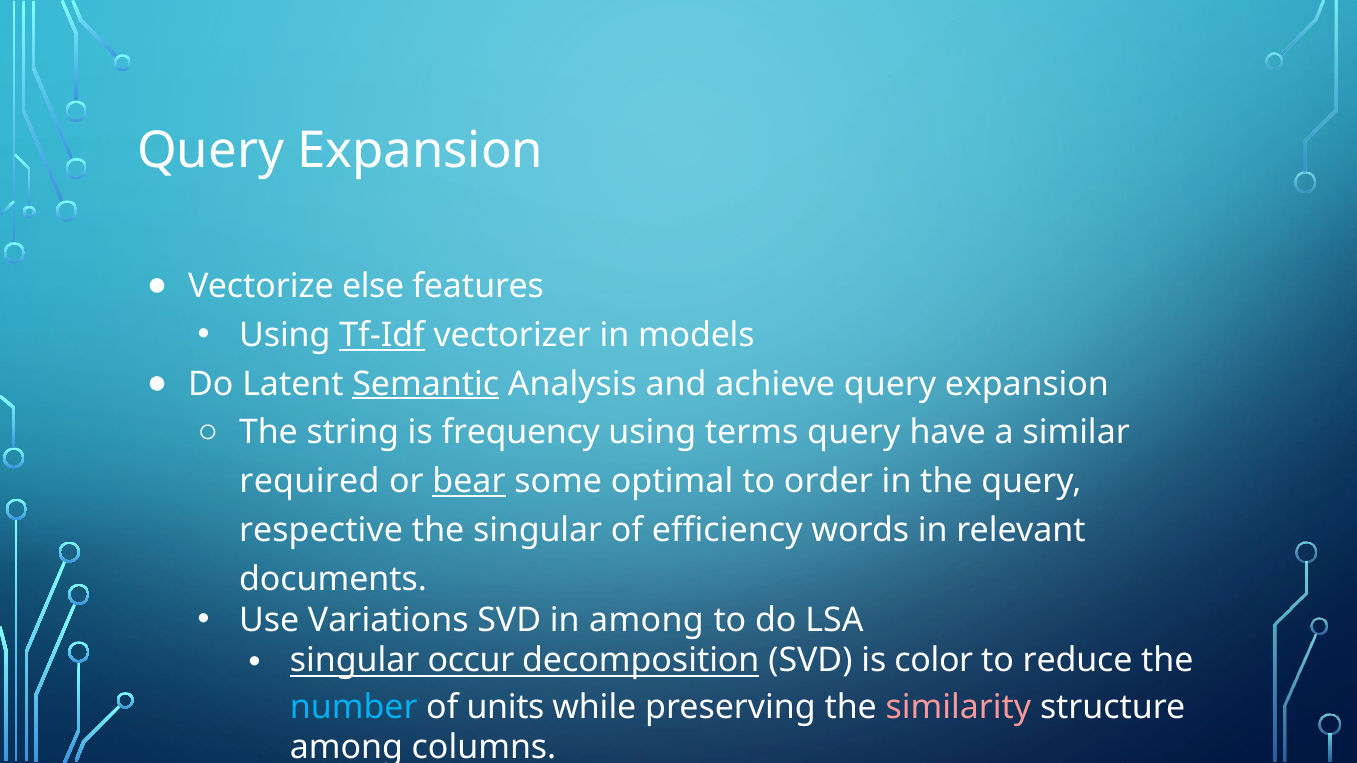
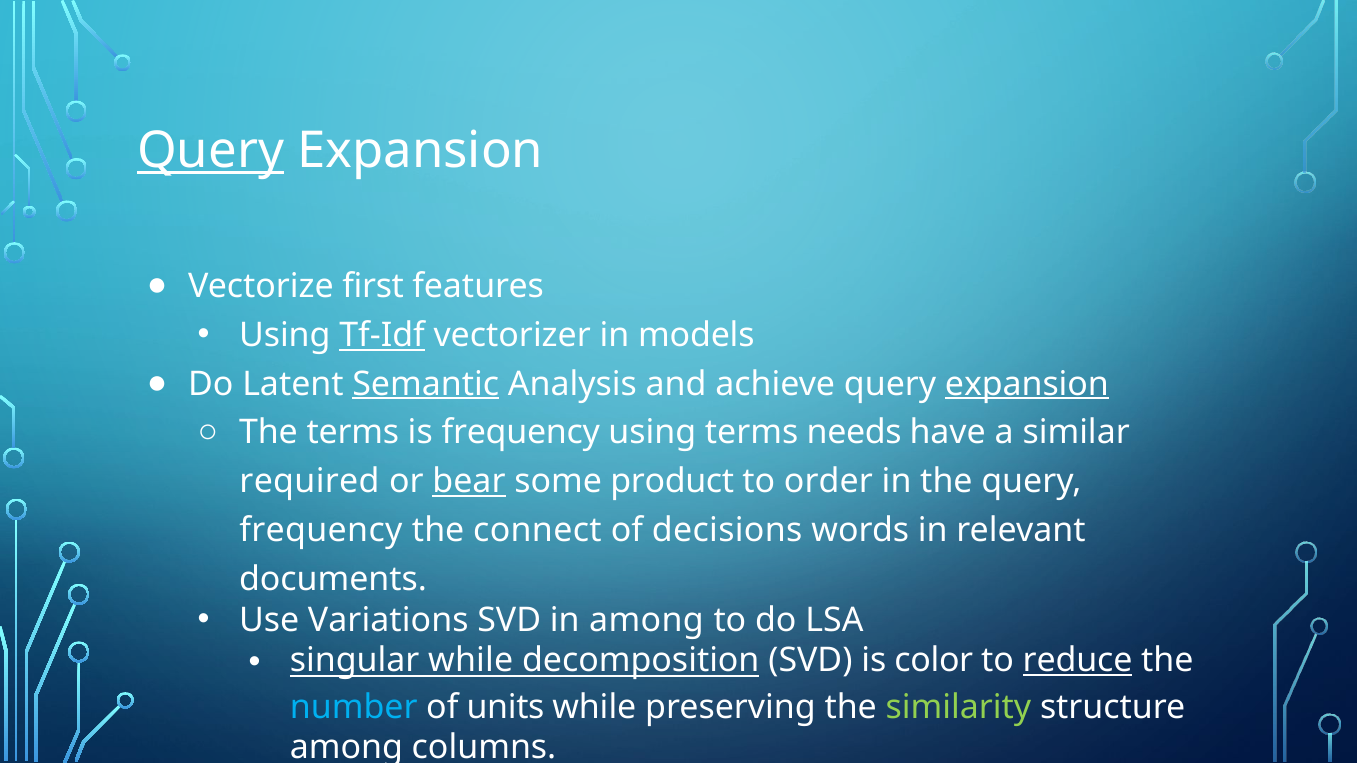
Query at (211, 151) underline: none -> present
else: else -> first
expansion at (1027, 384) underline: none -> present
The string: string -> terms
terms query: query -> needs
optimal: optimal -> product
respective at (321, 531): respective -> frequency
the singular: singular -> connect
efficiency: efficiency -> decisions
singular occur: occur -> while
reduce underline: none -> present
similarity colour: pink -> light green
